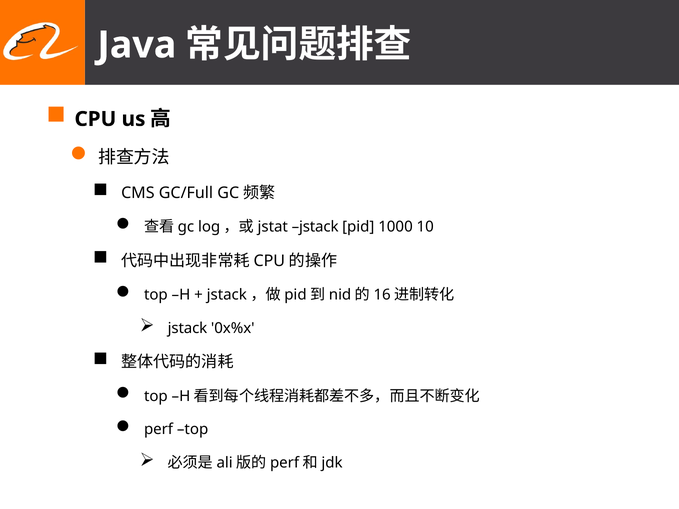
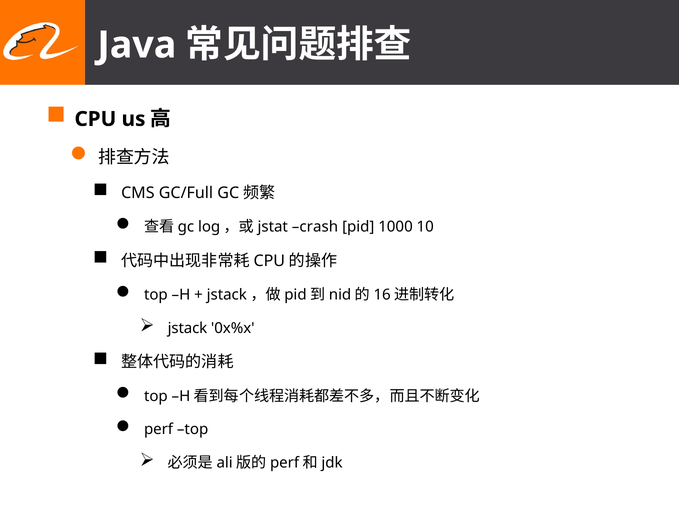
jstack at (315, 227): jstack -> crash
